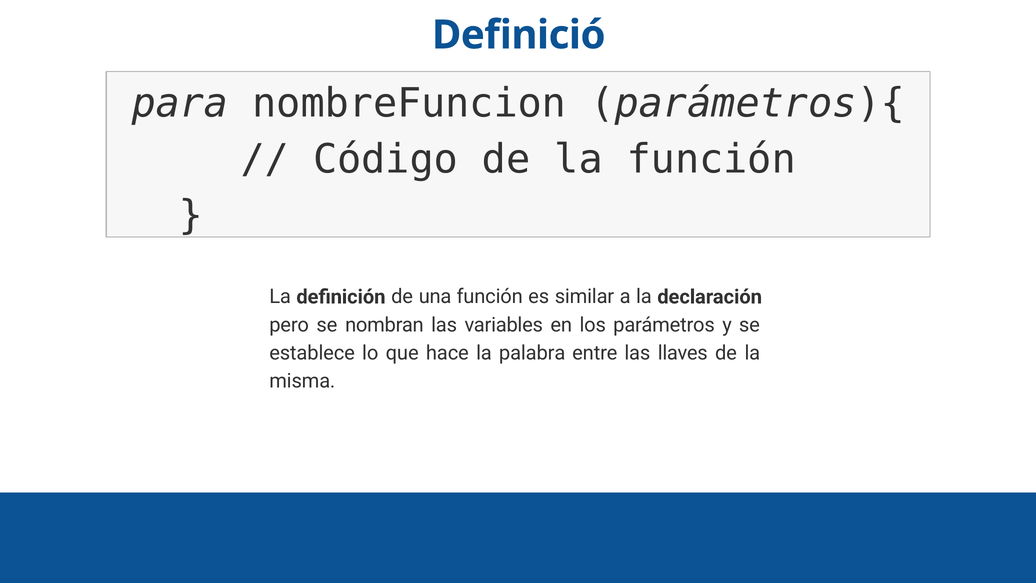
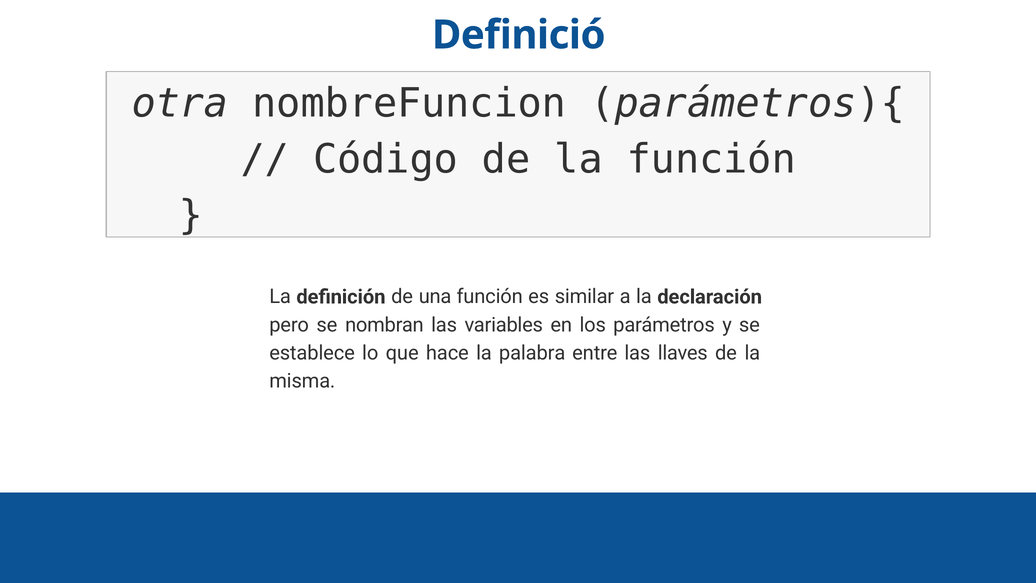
para: para -> otra
